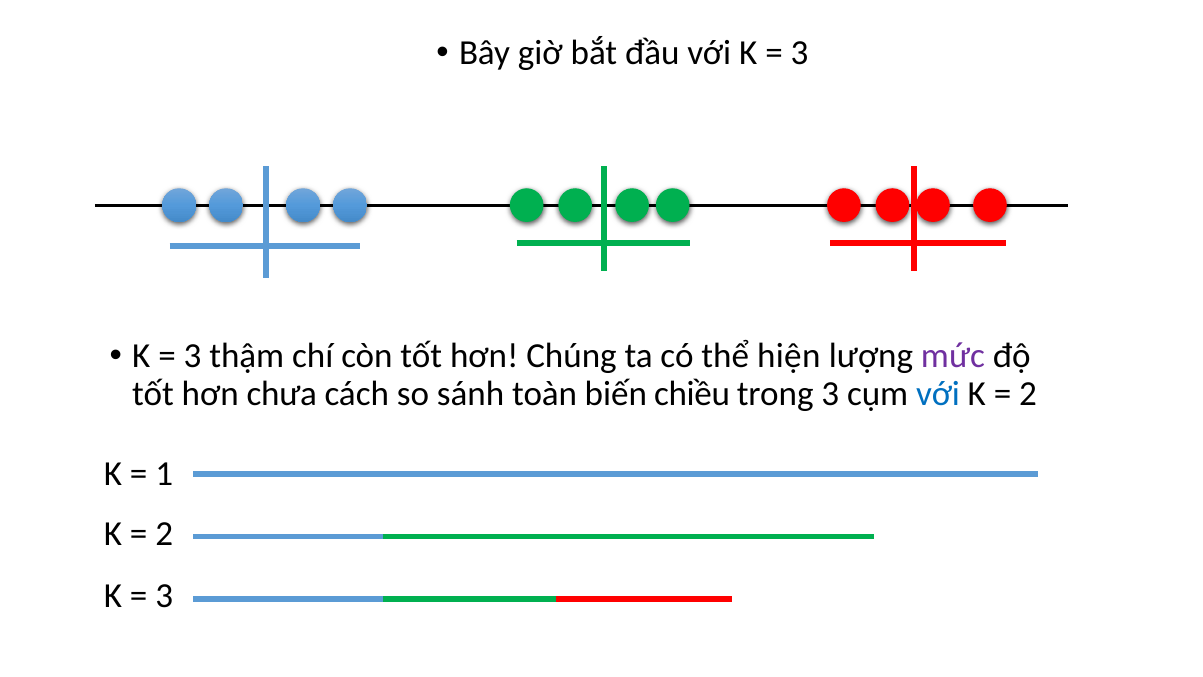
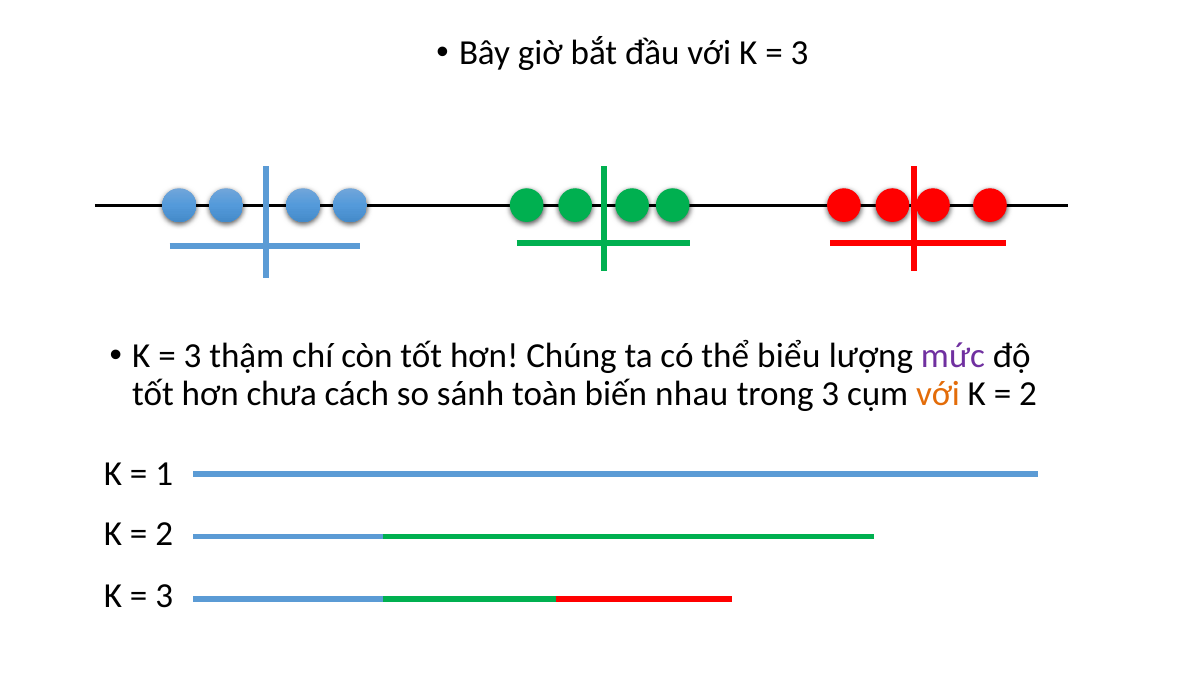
hiện: hiện -> biểu
chiều: chiều -> nhau
với at (938, 394) colour: blue -> orange
